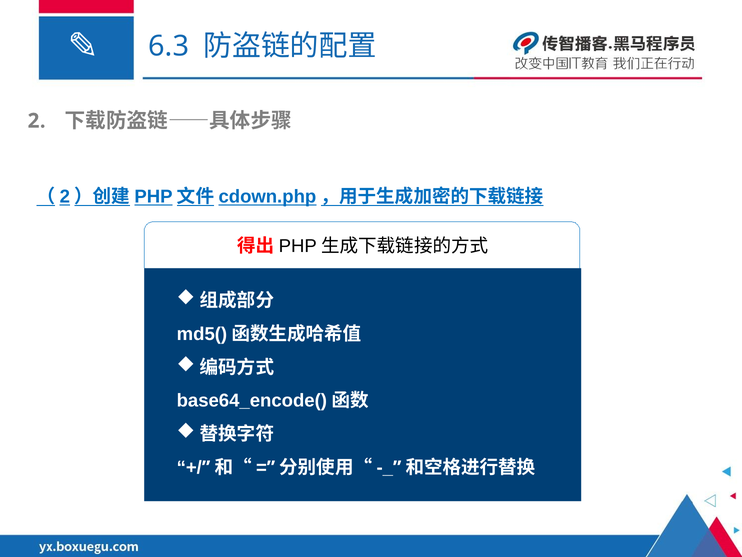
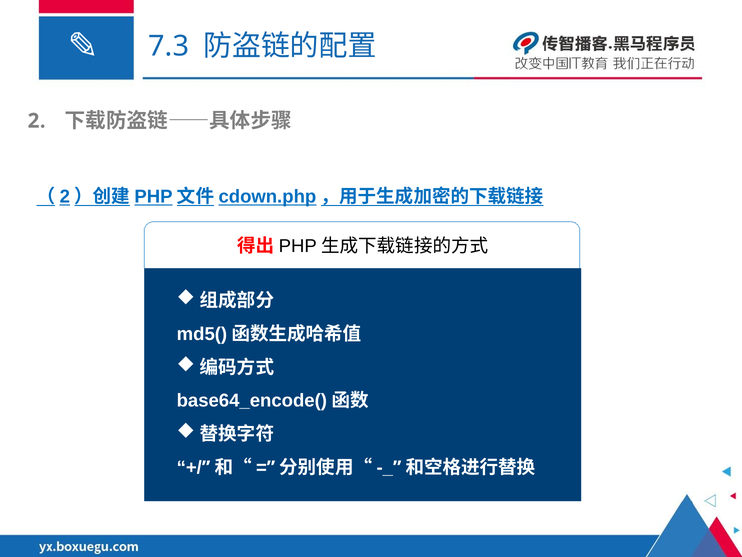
6.3: 6.3 -> 7.3
